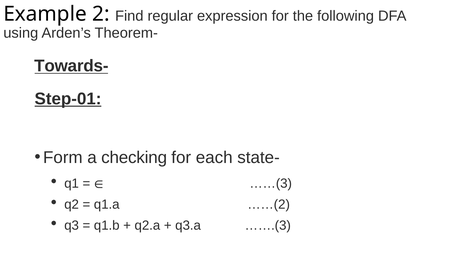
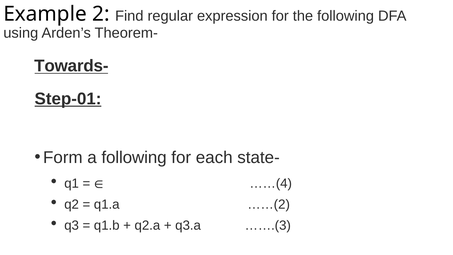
a checking: checking -> following
……(3: ……(3 -> ……(4
